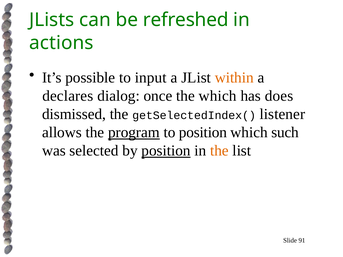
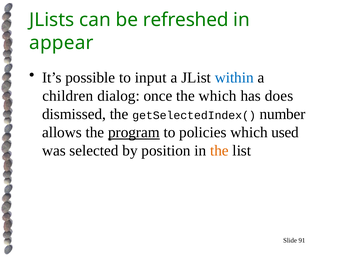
actions: actions -> appear
within colour: orange -> blue
declares: declares -> children
listener: listener -> number
to position: position -> policies
such: such -> used
position at (166, 151) underline: present -> none
